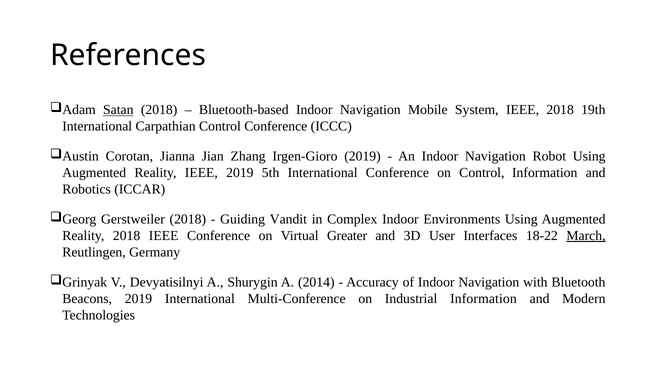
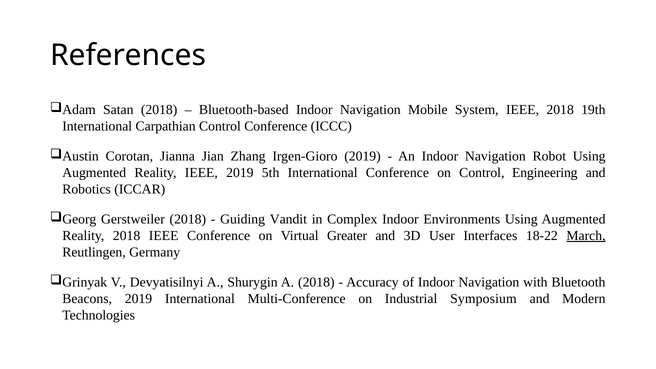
Satan underline: present -> none
Control Information: Information -> Engineering
A 2014: 2014 -> 2018
Industrial Information: Information -> Symposium
